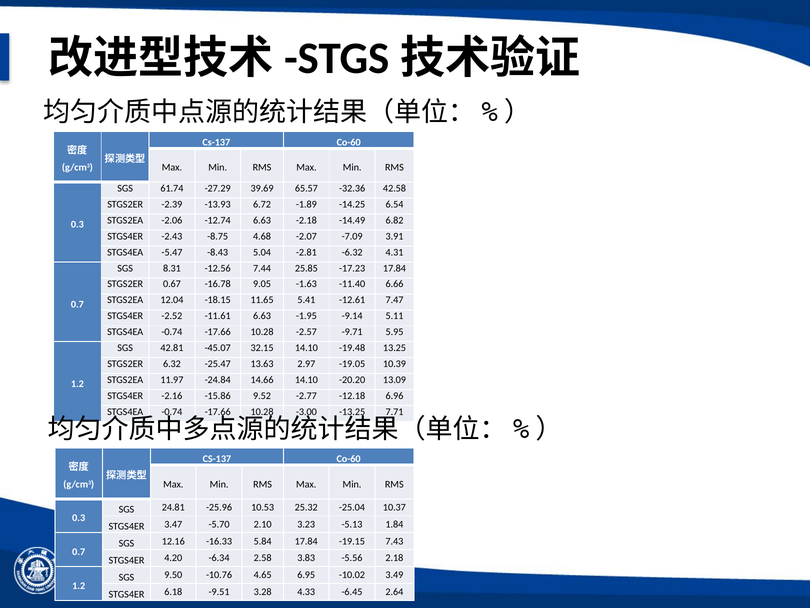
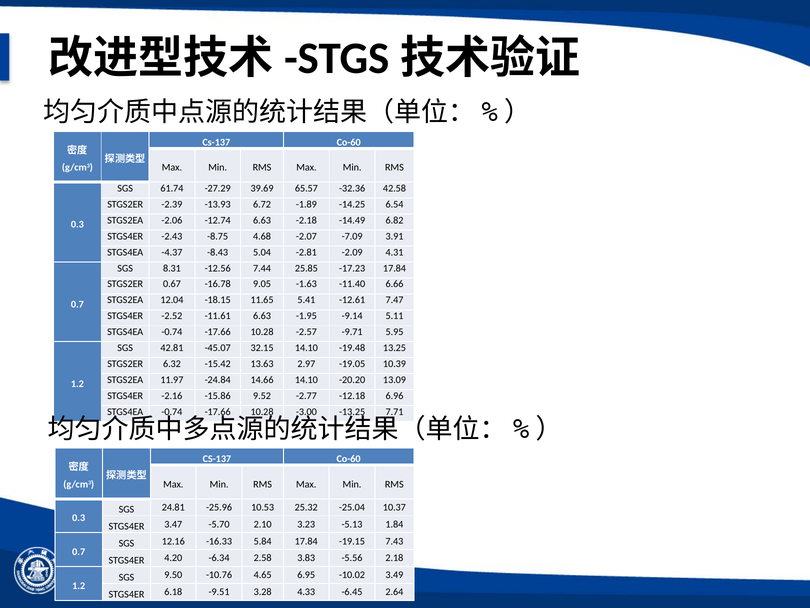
-5.47: -5.47 -> -4.37
-6.32: -6.32 -> -2.09
-25.47: -25.47 -> -15.42
